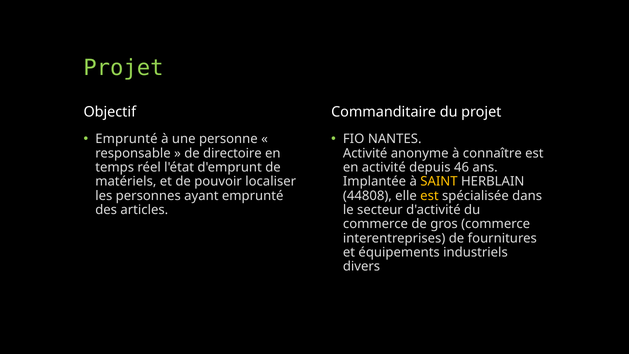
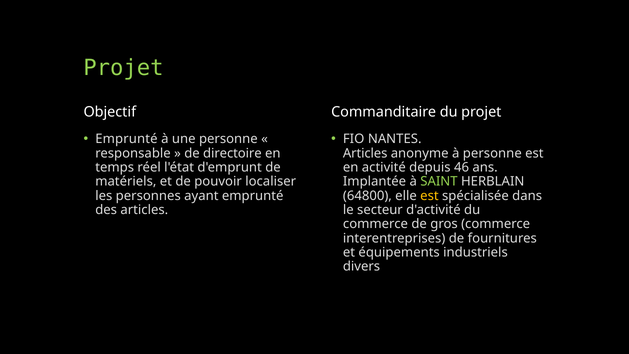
Activité at (365, 153): Activité -> Articles
à connaître: connaître -> personne
SAINT colour: yellow -> light green
44808: 44808 -> 64800
